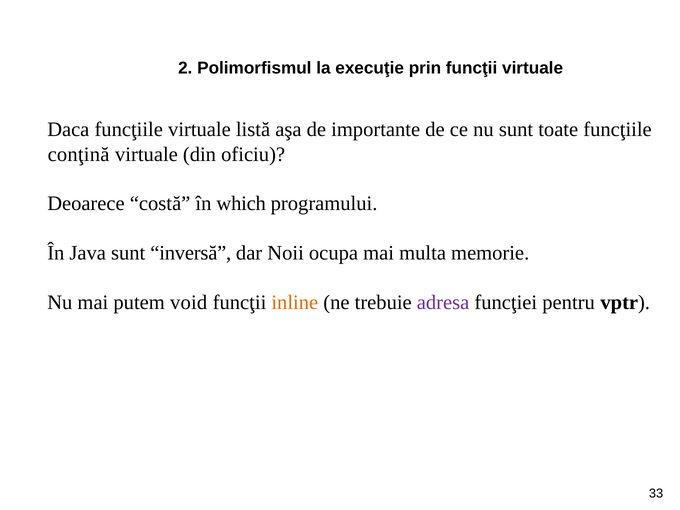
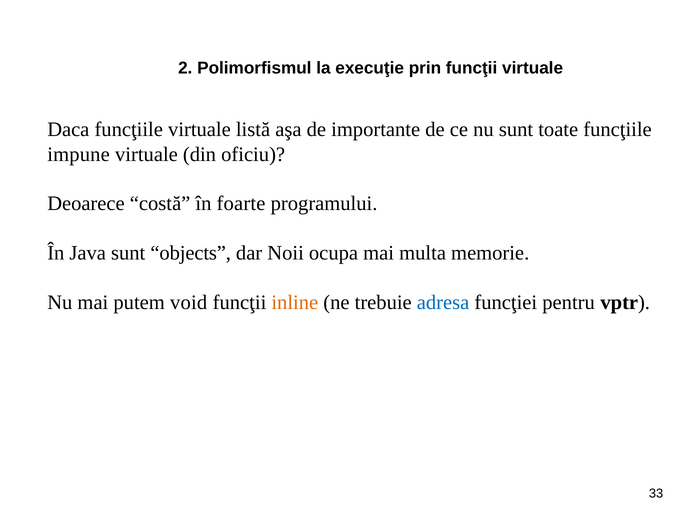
conţină: conţină -> impune
which: which -> foarte
inversă: inversă -> objects
adresa colour: purple -> blue
